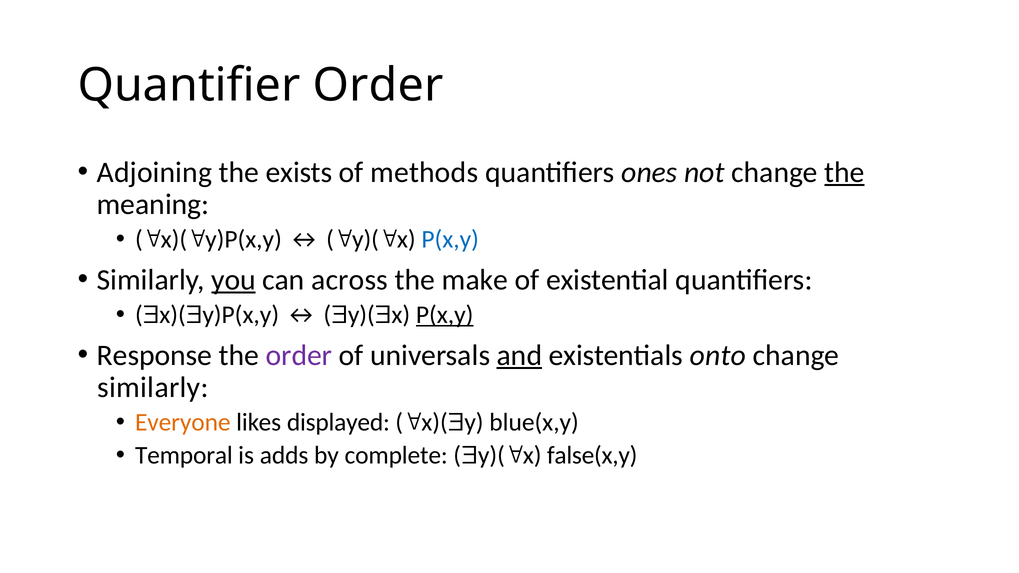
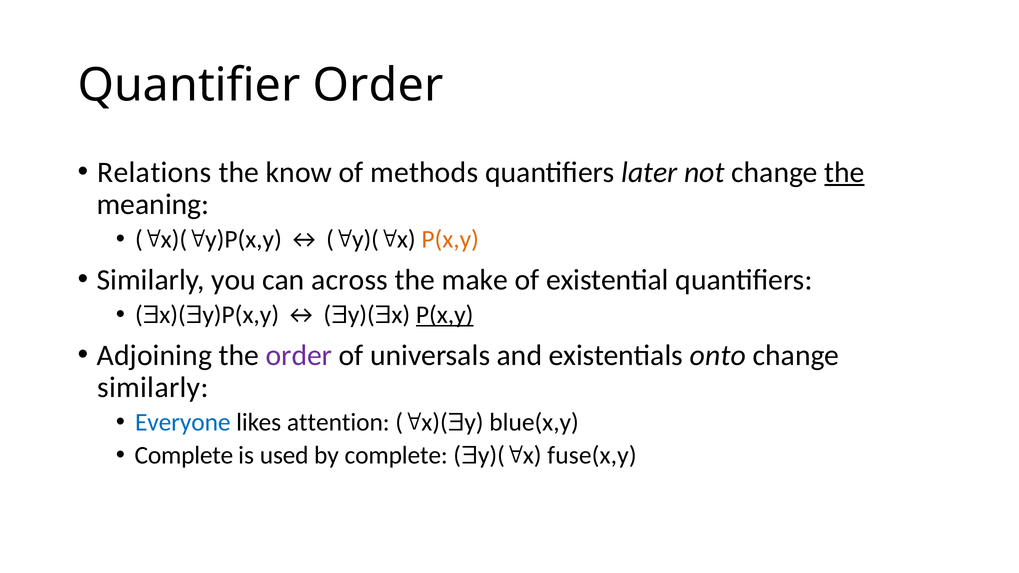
Adjoining: Adjoining -> Relations
exists: exists -> know
ones: ones -> later
P(x,y at (450, 240) colour: blue -> orange
you underline: present -> none
Response: Response -> Adjoining
and underline: present -> none
Everyone colour: orange -> blue
displayed: displayed -> attention
Temporal at (184, 455): Temporal -> Complete
adds: adds -> used
false(x,y: false(x,y -> fuse(x,y
